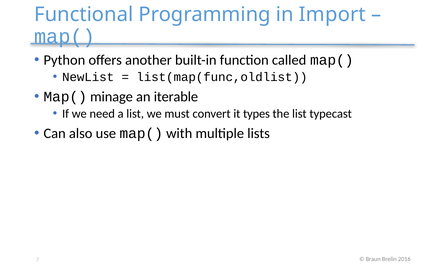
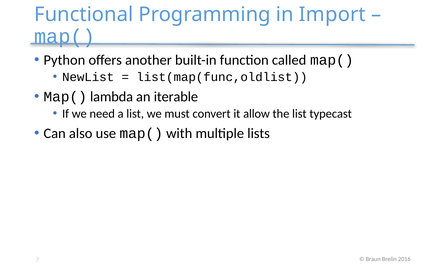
minage: minage -> lambda
types: types -> allow
